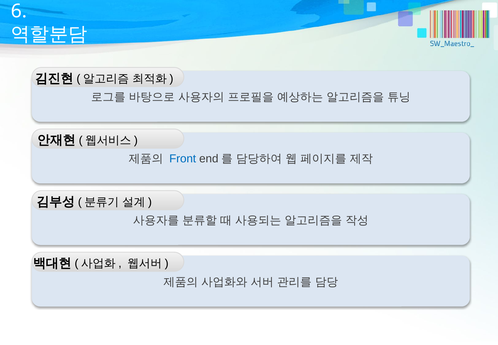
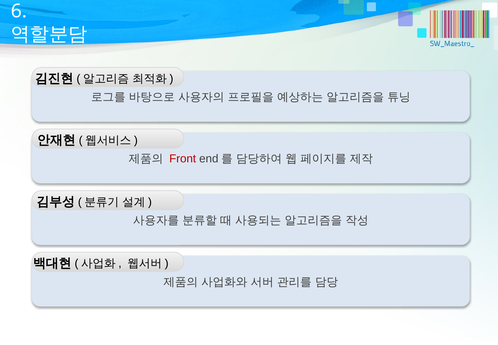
Front colour: blue -> red
